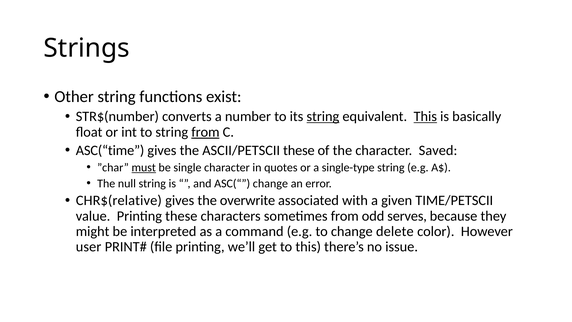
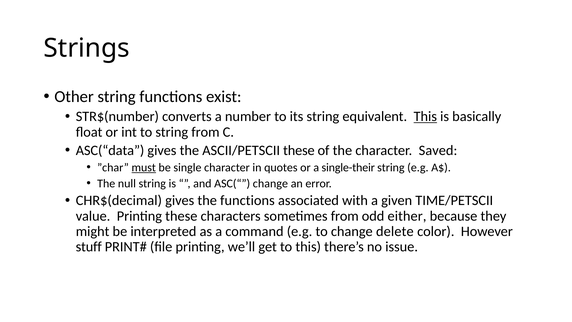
string at (323, 116) underline: present -> none
from at (205, 132) underline: present -> none
ASC(“time: ASC(“time -> ASC(“data
single-type: single-type -> single-their
CHR$(relative: CHR$(relative -> CHR$(decimal
the overwrite: overwrite -> functions
serves: serves -> either
user: user -> stuff
